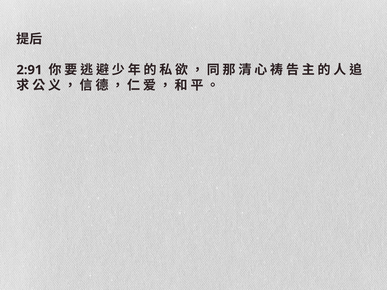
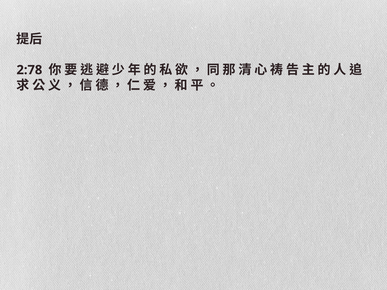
2:91: 2:91 -> 2:78
